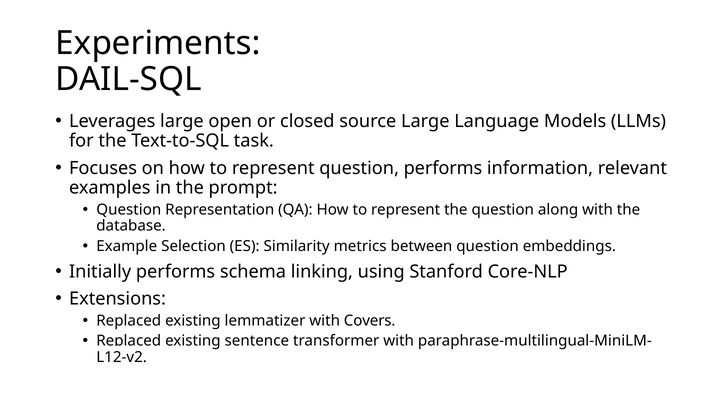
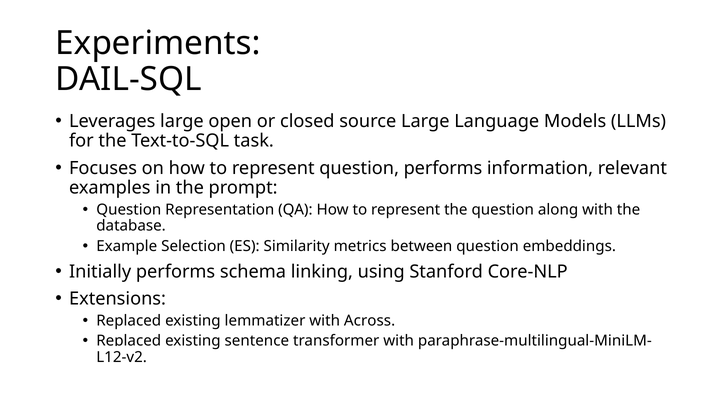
Covers: Covers -> Across
